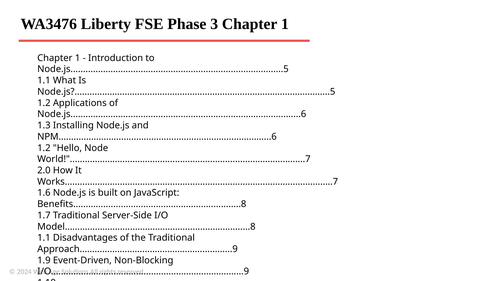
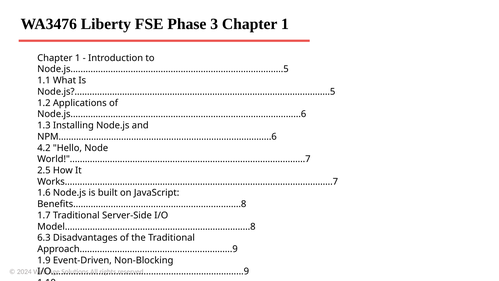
1.2 at (44, 148): 1.2 -> 4.2
2.0: 2.0 -> 2.5
1.1 at (44, 238): 1.1 -> 6.3
